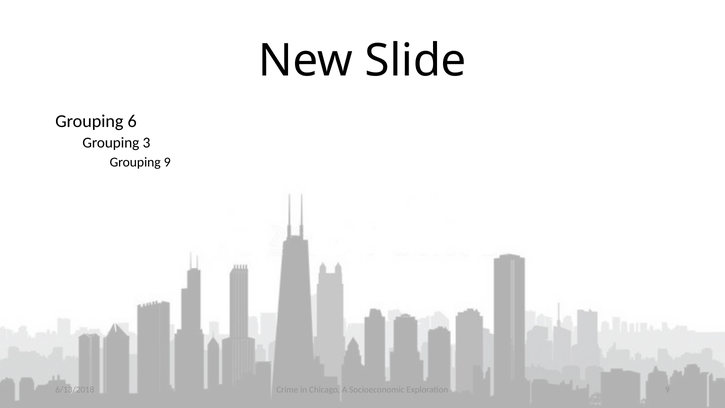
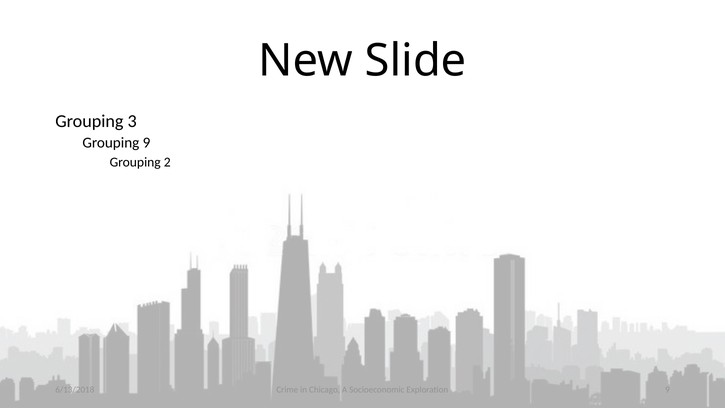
6: 6 -> 3
Grouping 3: 3 -> 9
Grouping 9: 9 -> 2
